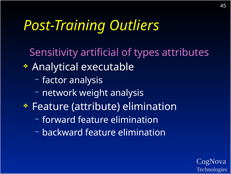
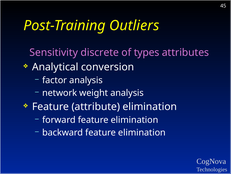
artificial: artificial -> discrete
executable: executable -> conversion
